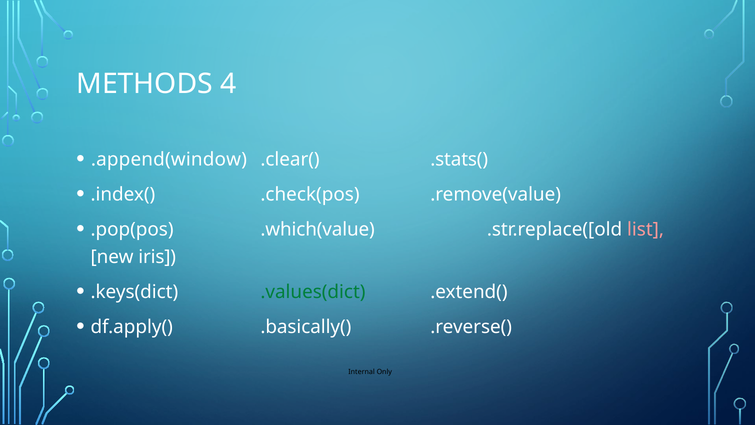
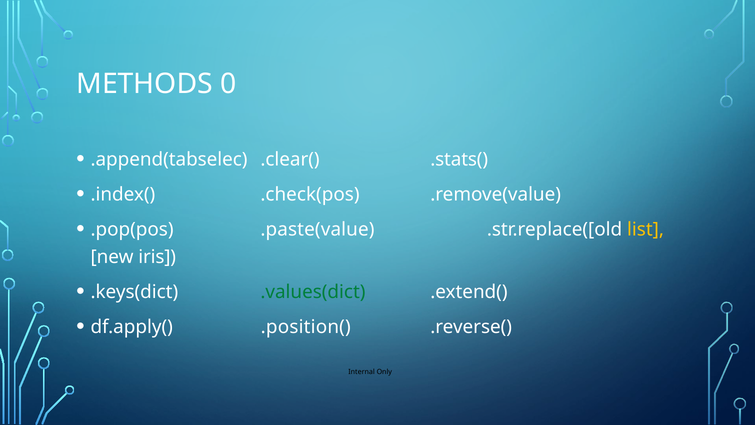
4: 4 -> 0
.append(window: .append(window -> .append(tabselec
.which(value: .which(value -> .paste(value
list colour: pink -> yellow
.basically(: .basically( -> .position(
